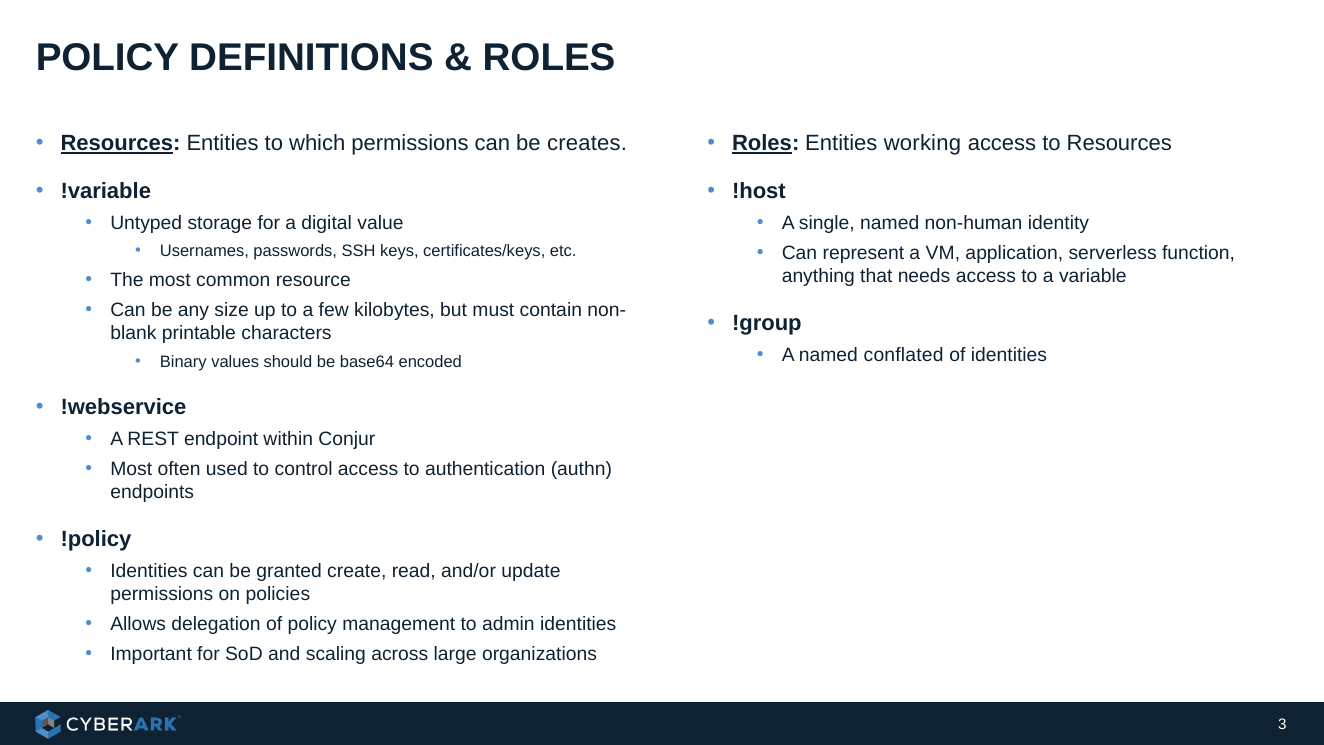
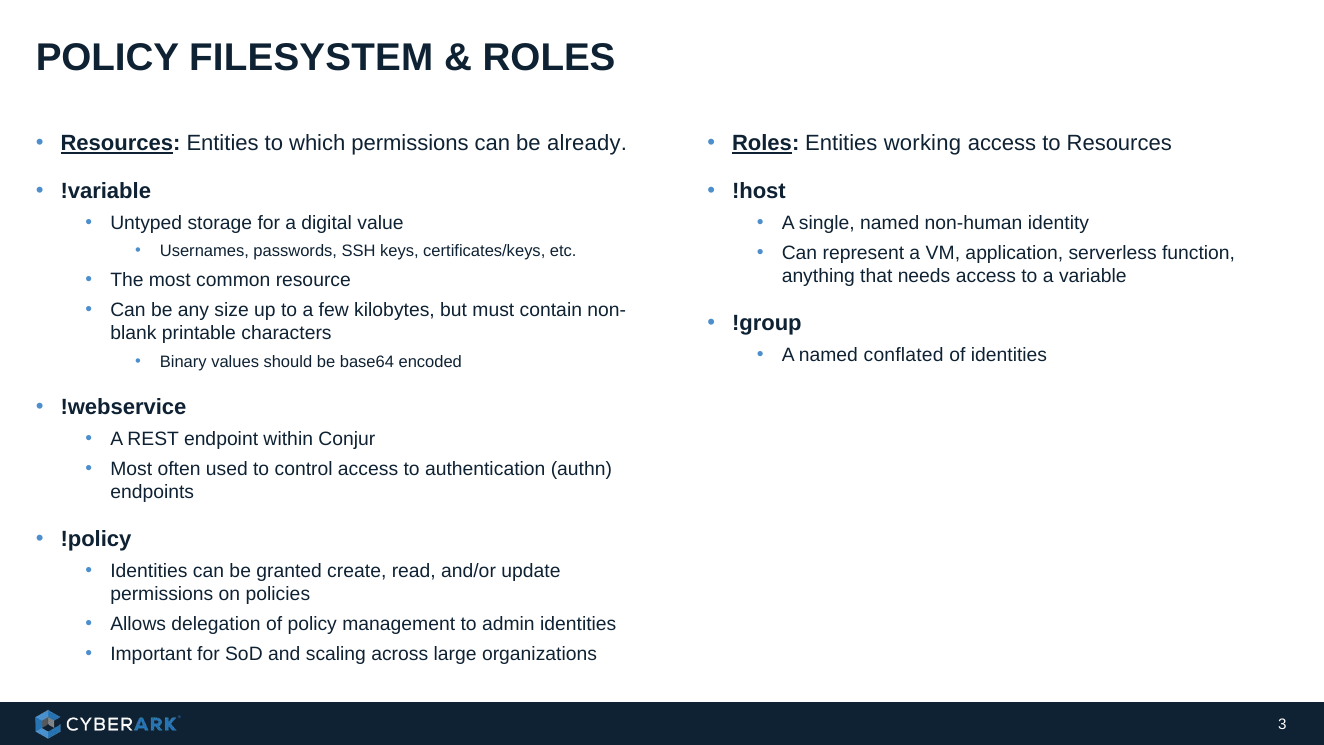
DEFINITIONS: DEFINITIONS -> FILESYSTEM
creates: creates -> already
